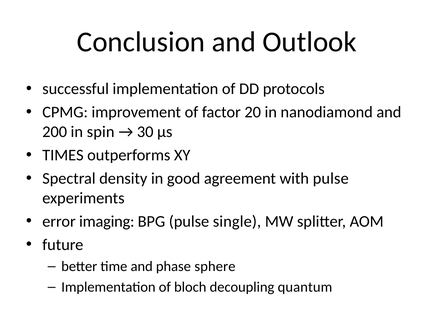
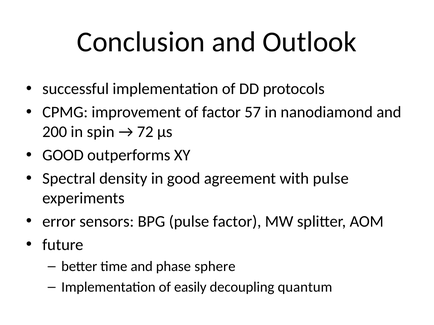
20: 20 -> 57
30: 30 -> 72
TIMES at (63, 155): TIMES -> GOOD
imaging: imaging -> sensors
pulse single: single -> factor
bloch: bloch -> easily
